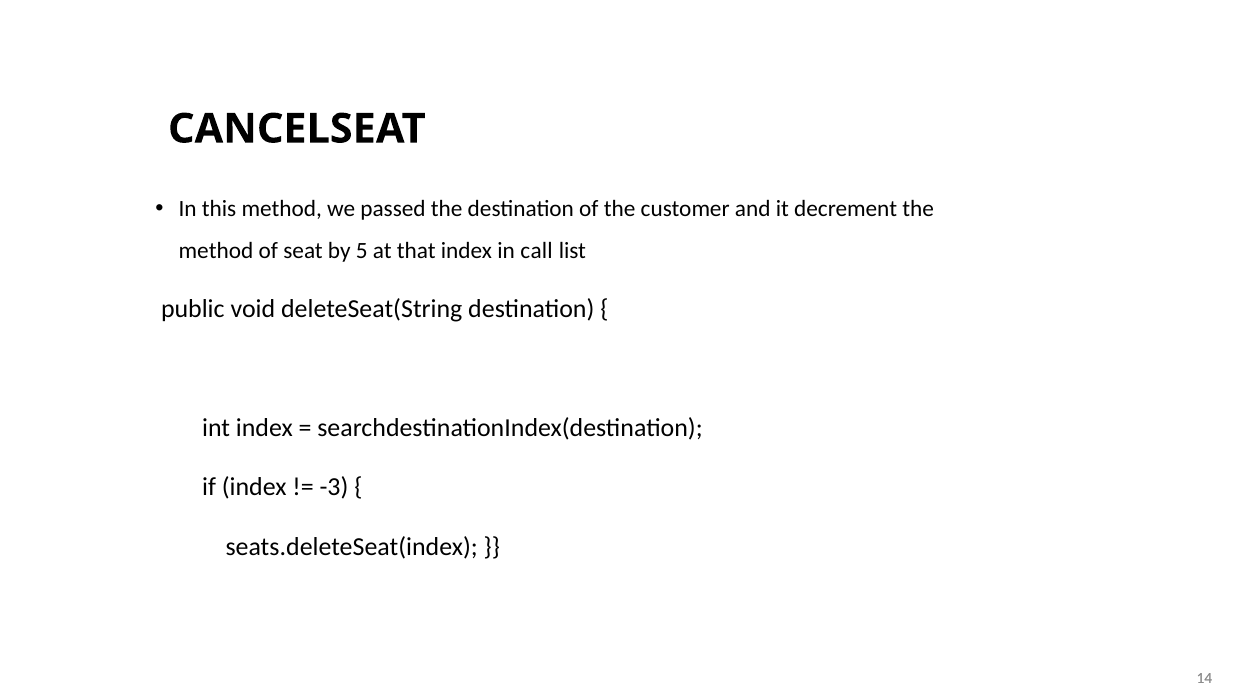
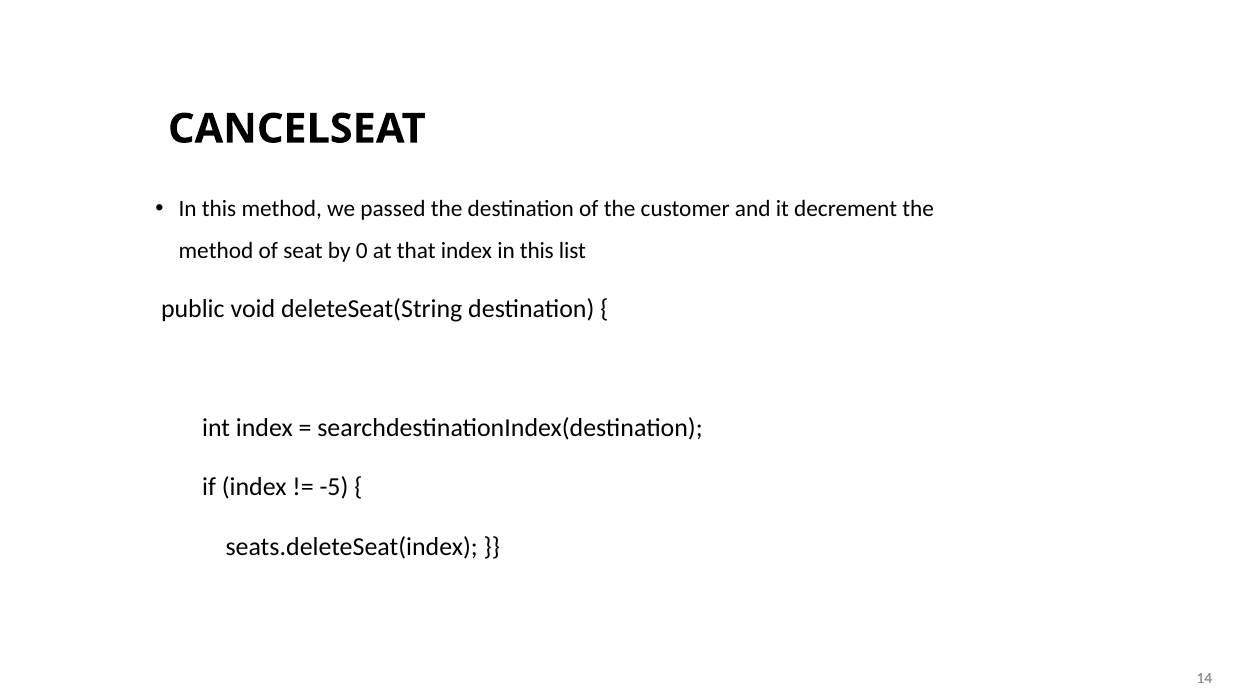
5: 5 -> 0
index in call: call -> this
-3: -3 -> -5
